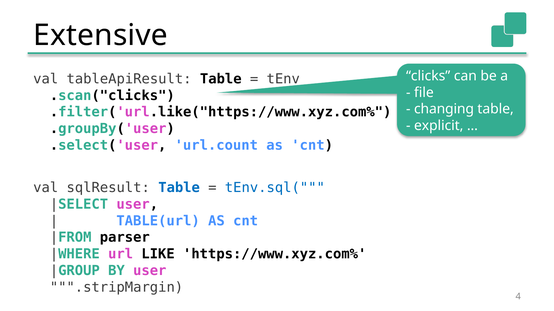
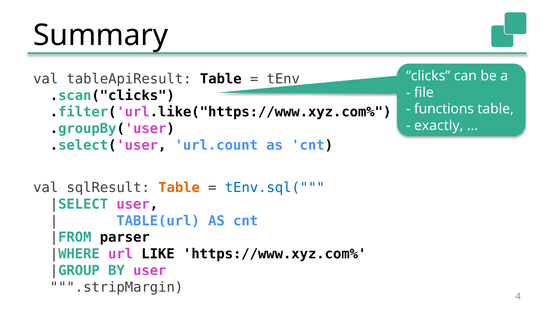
Extensive: Extensive -> Summary
changing: changing -> functions
explicit: explicit -> exactly
Table at (179, 188) colour: blue -> orange
